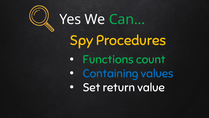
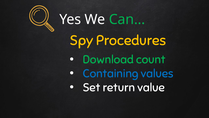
Functions: Functions -> Download
